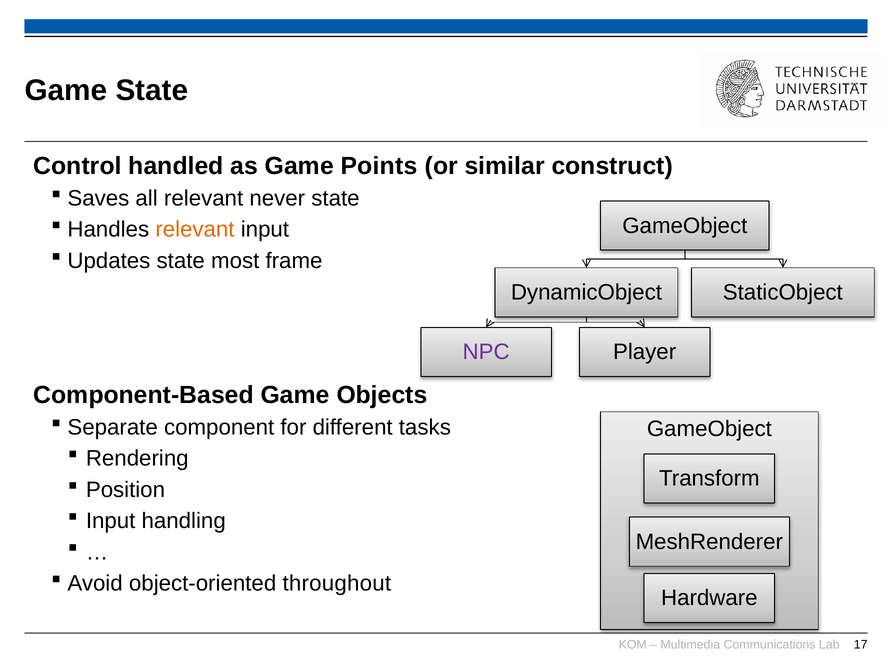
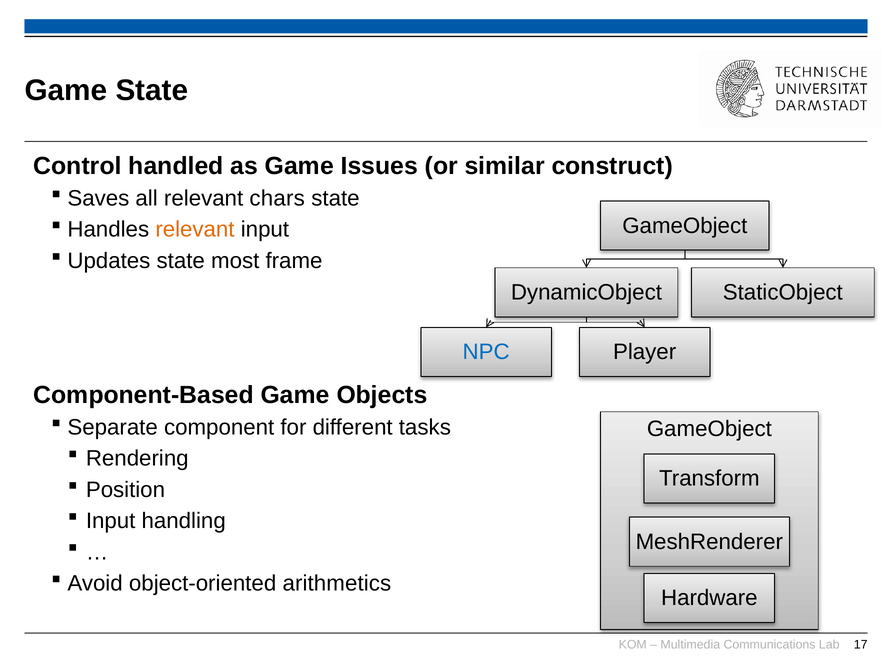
Points: Points -> Issues
never: never -> chars
NPC colour: purple -> blue
throughout: throughout -> arithmetics
